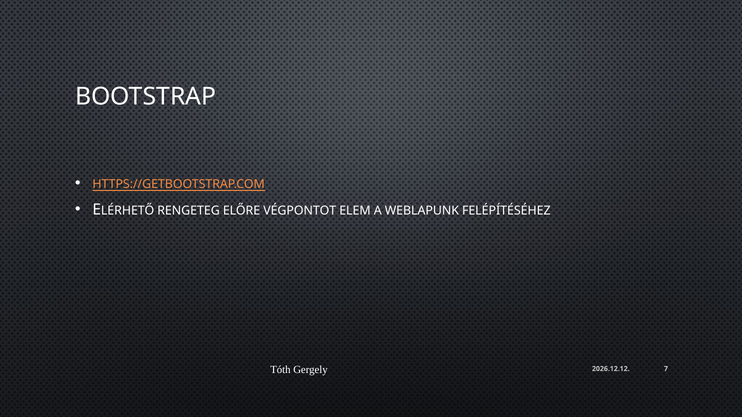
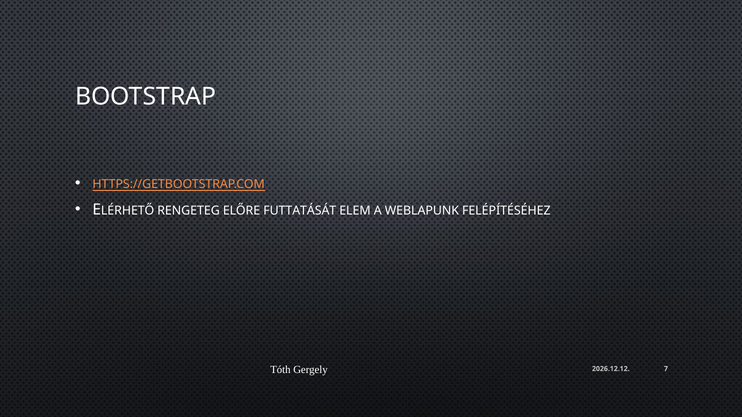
VÉGPONTOT: VÉGPONTOT -> FUTTATÁSÁT
